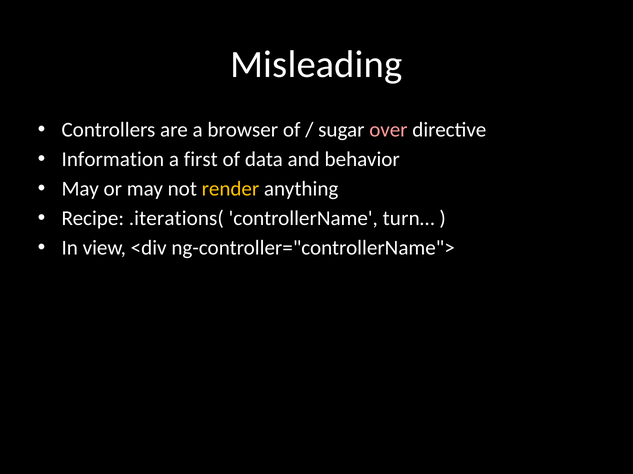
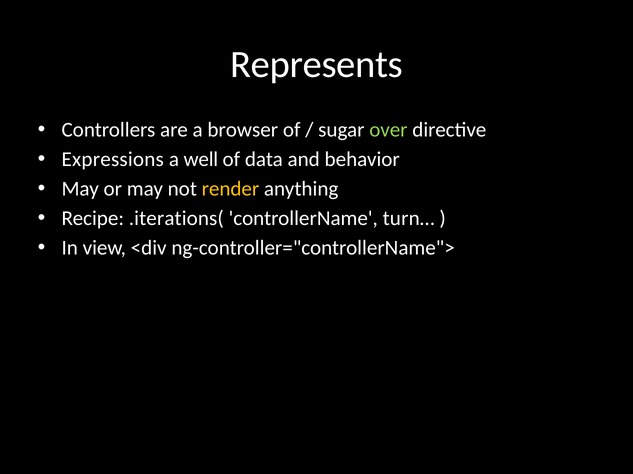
Misleading: Misleading -> Represents
over colour: pink -> light green
Information: Information -> Expressions
first: first -> well
